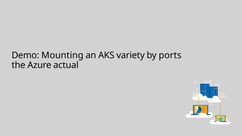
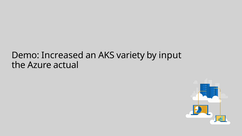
Mounting: Mounting -> Increased
ports: ports -> input
